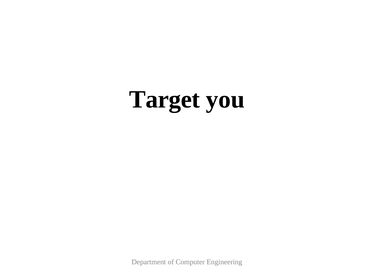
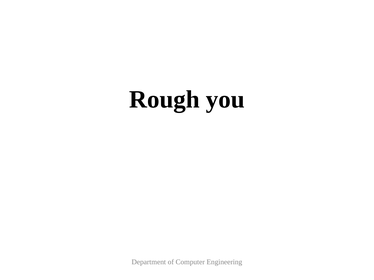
Target: Target -> Rough
